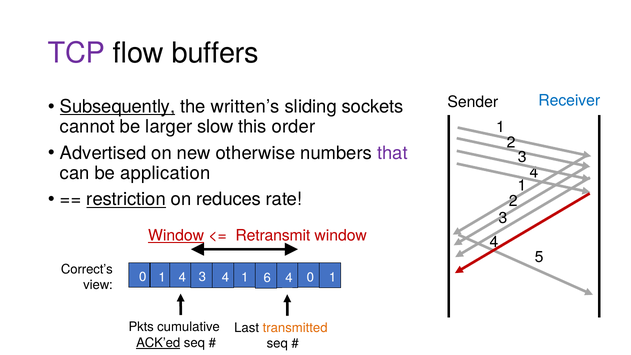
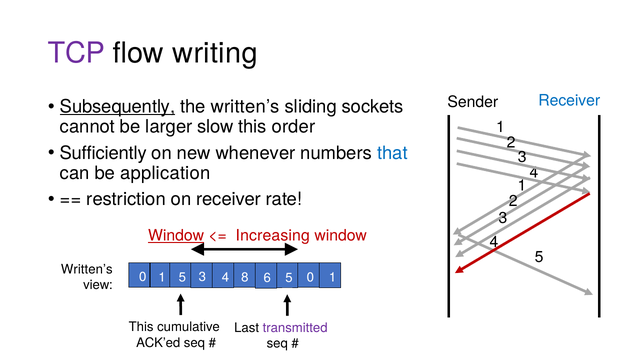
buffers: buffers -> writing
Advertised: Advertised -> Sufficiently
otherwise: otherwise -> whenever
that colour: purple -> blue
restriction underline: present -> none
on reduces: reduces -> receiver
Retransmit: Retransmit -> Increasing
Correct’s at (87, 269): Correct’s -> Written’s
1 4: 4 -> 5
1 at (245, 278): 1 -> 8
6 4: 4 -> 5
Pkts at (141, 327): Pkts -> This
transmitted colour: orange -> purple
ACK’ed underline: present -> none
